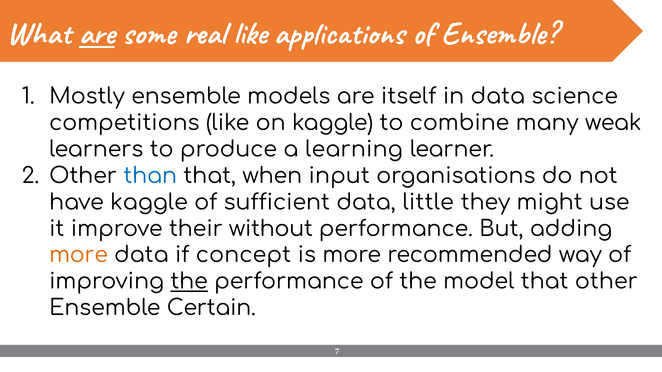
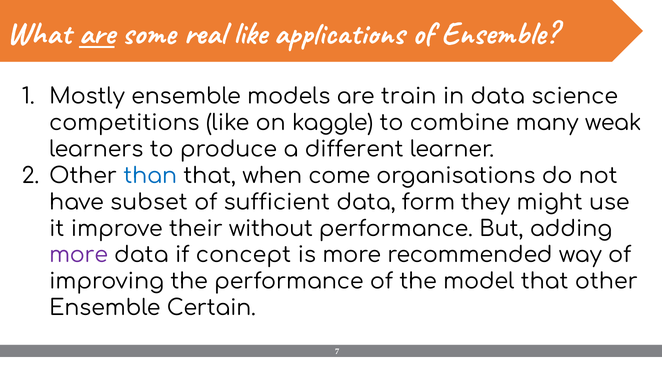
itself: itself -> train
learning: learning -> different
input: input -> come
have kaggle: kaggle -> subset
little: little -> form
more at (79, 255) colour: orange -> purple
the at (189, 282) underline: present -> none
